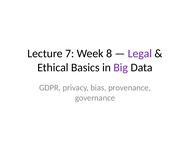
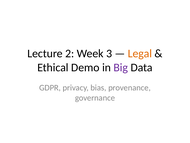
7: 7 -> 2
8: 8 -> 3
Legal colour: purple -> orange
Basics: Basics -> Demo
